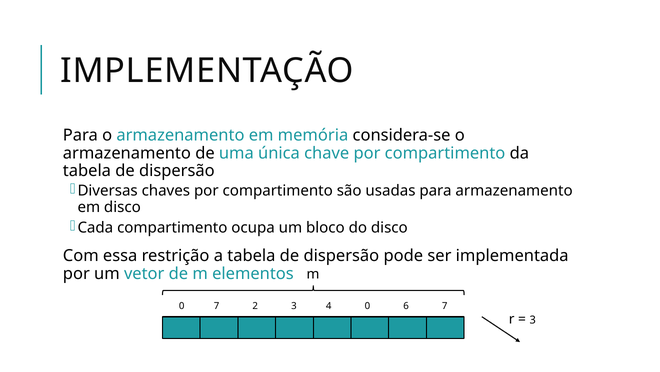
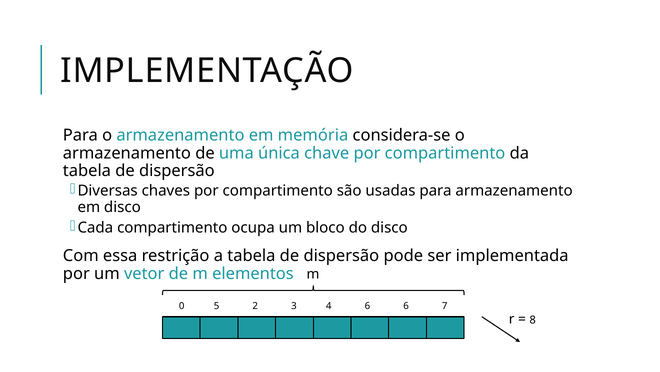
0 7: 7 -> 5
4 0: 0 -> 6
3 at (533, 320): 3 -> 8
